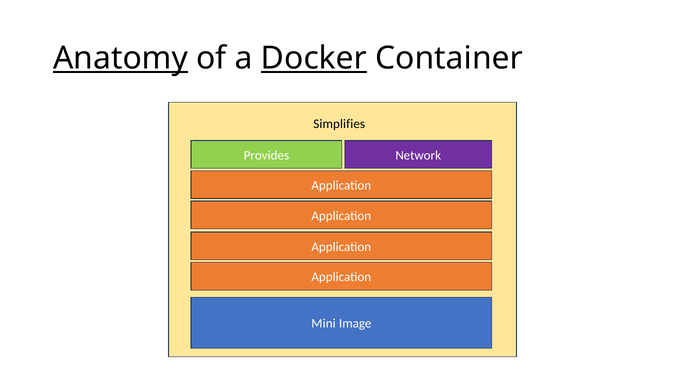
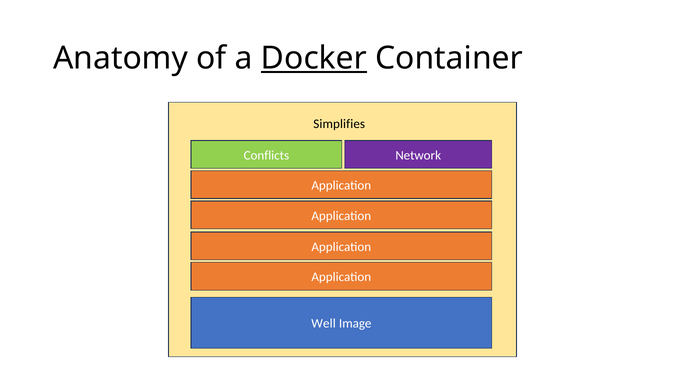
Anatomy underline: present -> none
Provides: Provides -> Conflicts
Mini: Mini -> Well
